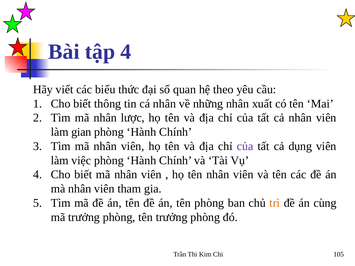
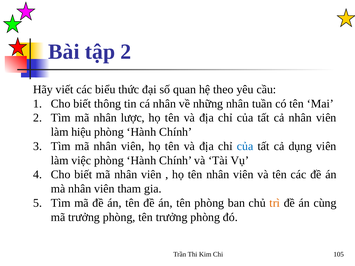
tập 4: 4 -> 2
xuất: xuất -> tuần
gian: gian -> hiệu
của at (245, 146) colour: purple -> blue
